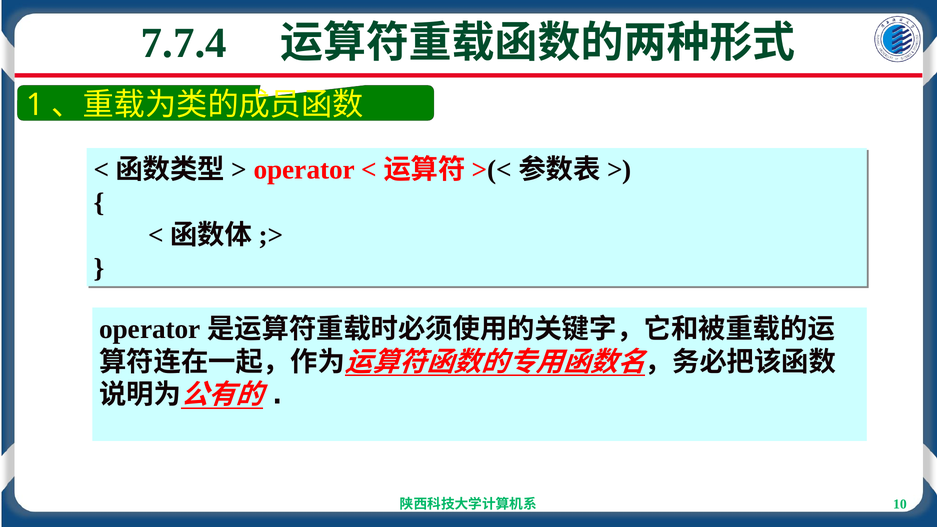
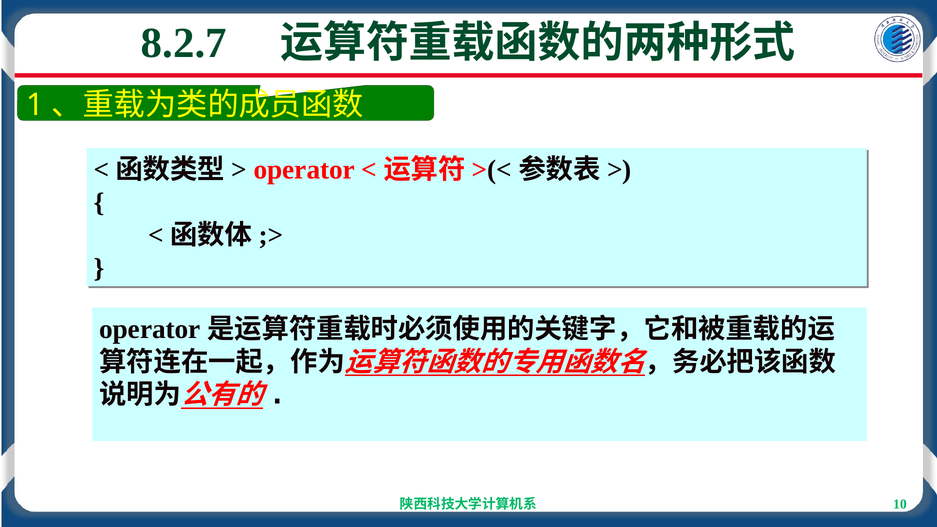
7.7.4: 7.7.4 -> 8.2.7
